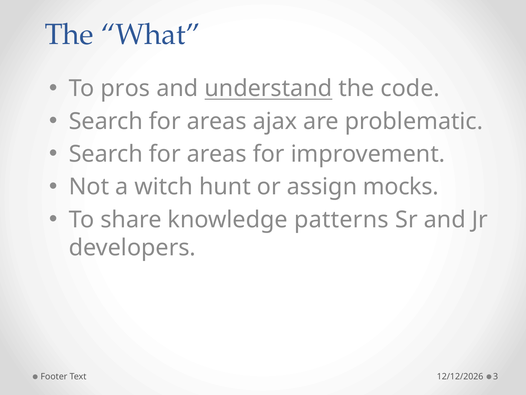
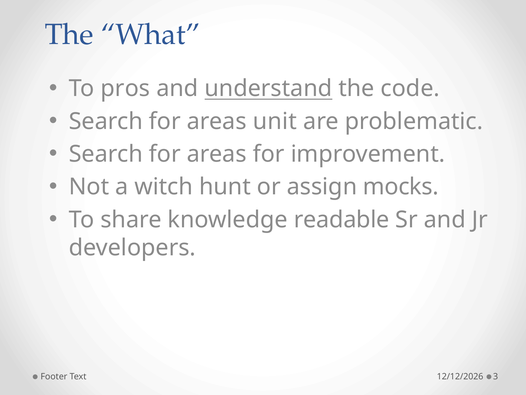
ajax: ajax -> unit
patterns: patterns -> readable
